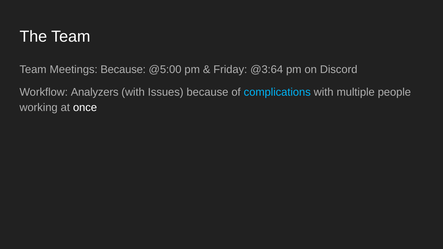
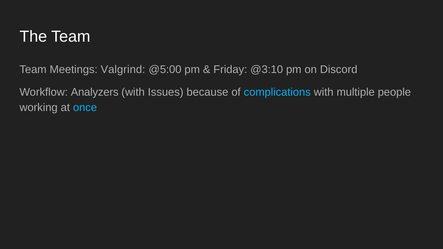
Meetings Because: Because -> Valgrind
@3:64: @3:64 -> @3:10
once colour: white -> light blue
